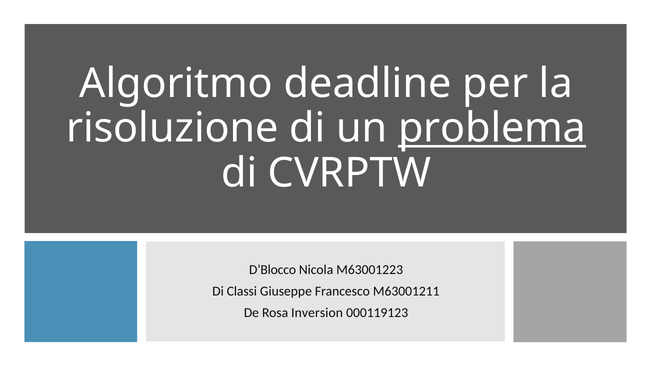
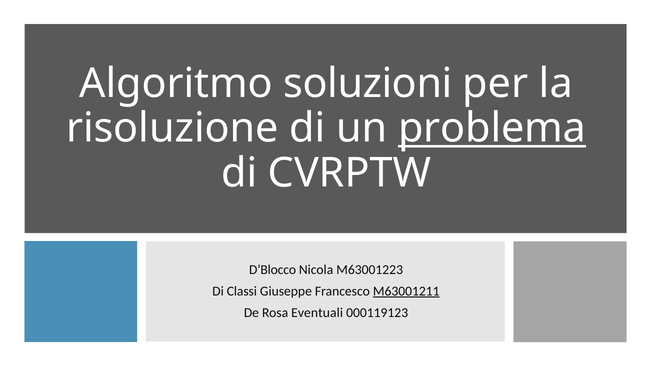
deadline: deadline -> soluzioni
M63001211 underline: none -> present
Inversion: Inversion -> Eventuali
